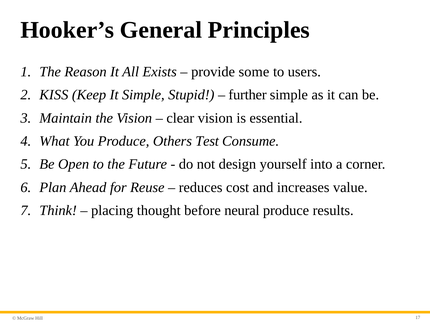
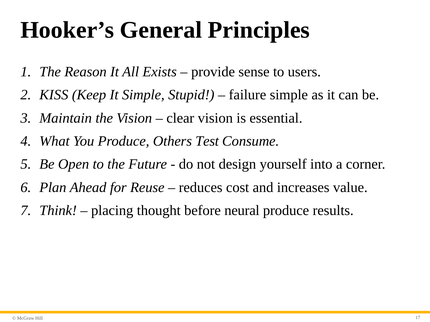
some: some -> sense
further: further -> failure
